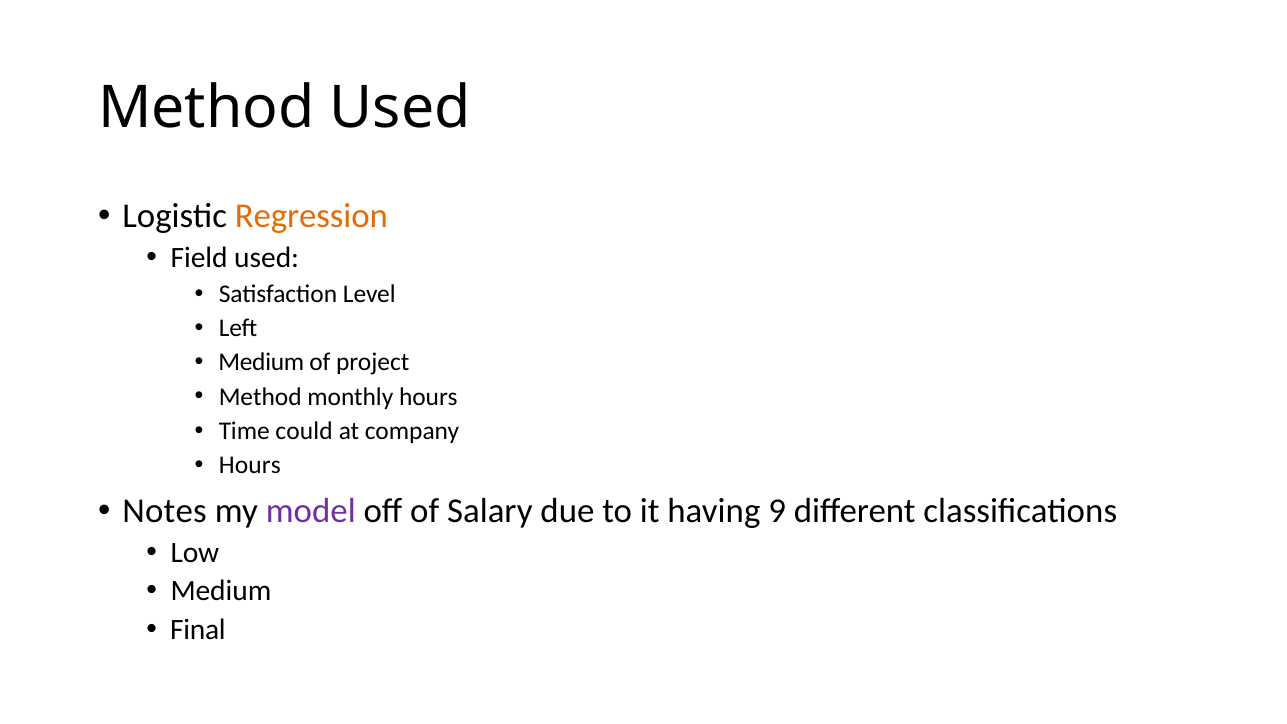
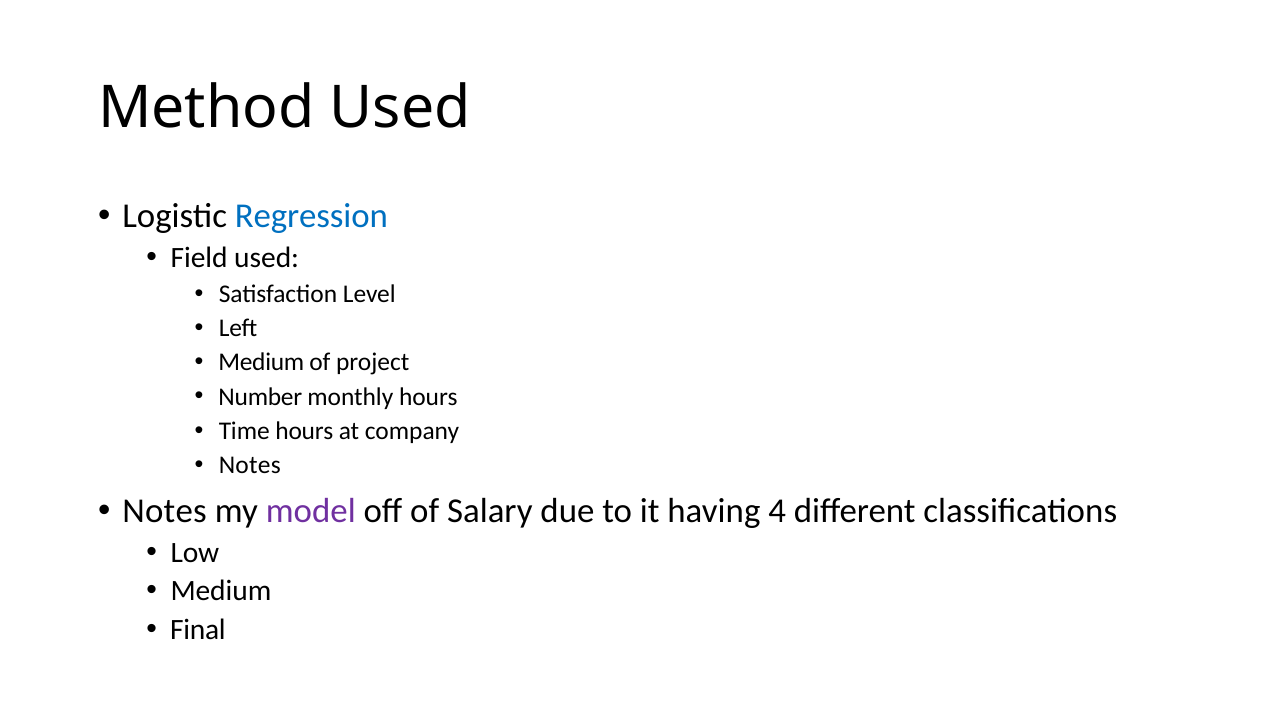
Regression colour: orange -> blue
Method at (260, 397): Method -> Number
Time could: could -> hours
Hours at (250, 465): Hours -> Notes
9: 9 -> 4
